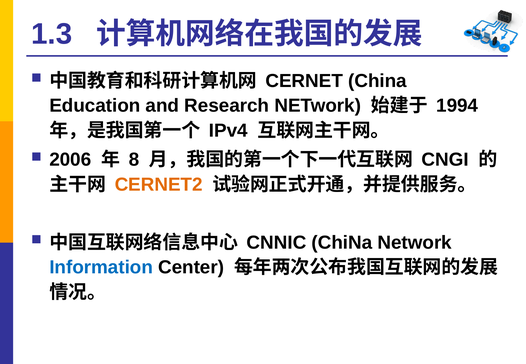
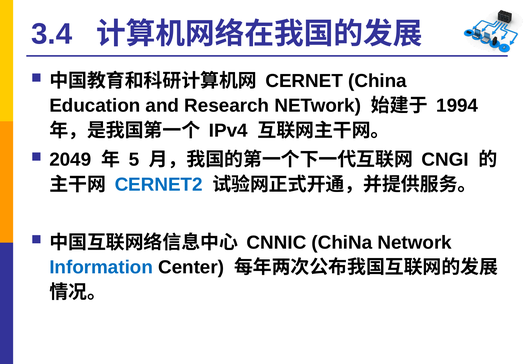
1.3: 1.3 -> 3.4
2006: 2006 -> 2049
8: 8 -> 5
CERNET2 colour: orange -> blue
